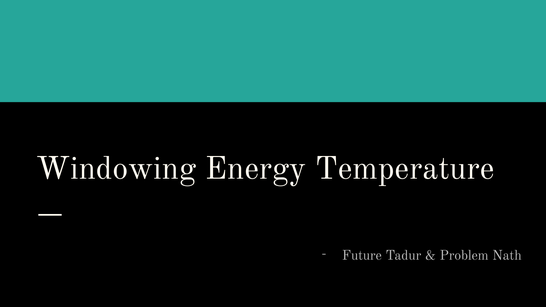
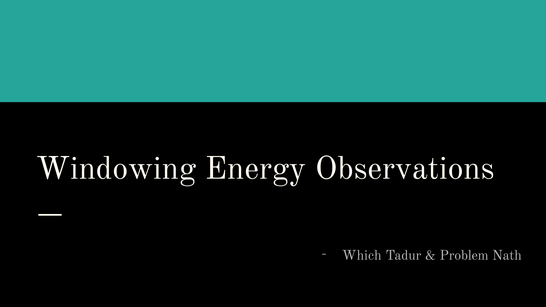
Temperature: Temperature -> Observations
Future: Future -> Which
